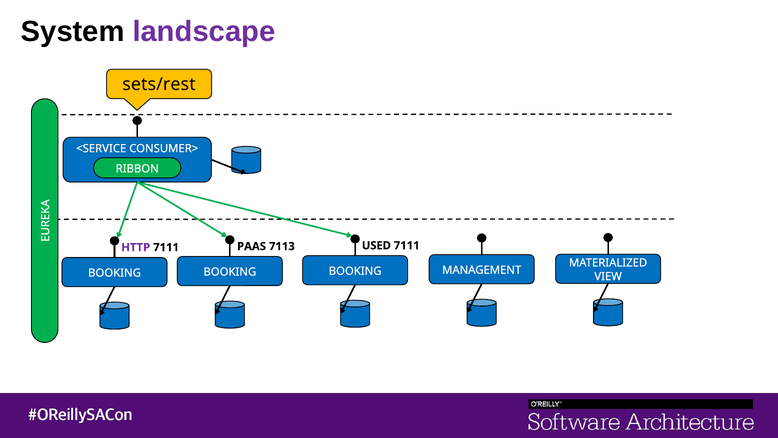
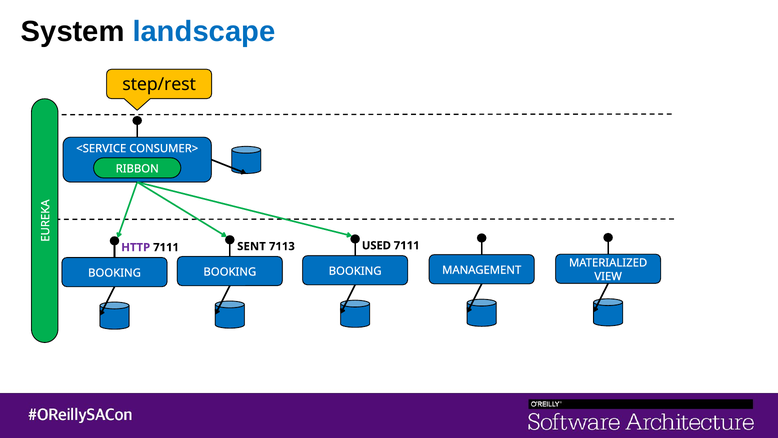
landscape colour: purple -> blue
sets/rest: sets/rest -> step/rest
PAAS: PAAS -> SENT
